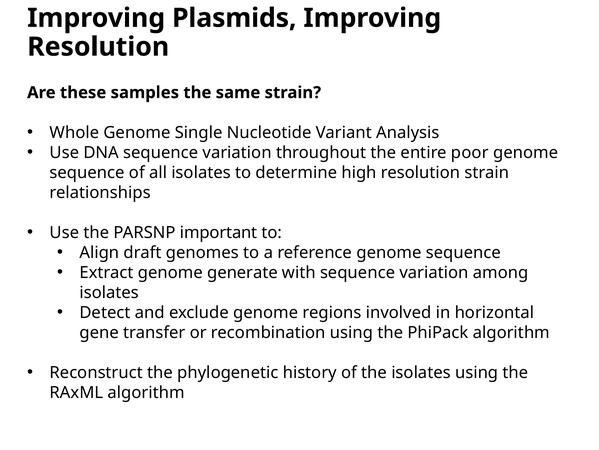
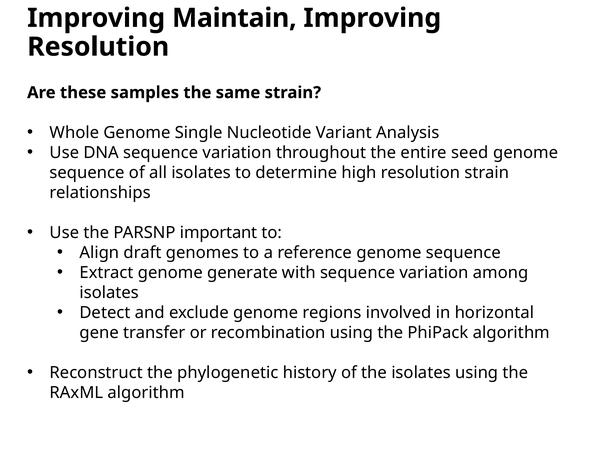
Plasmids: Plasmids -> Maintain
poor: poor -> seed
